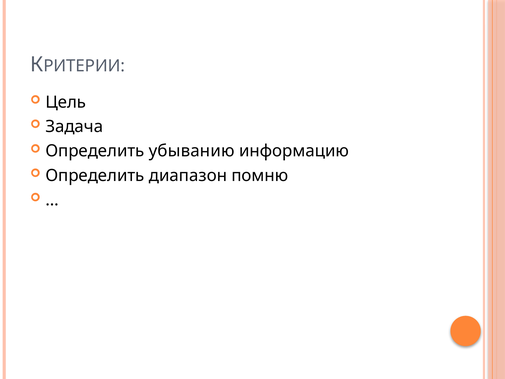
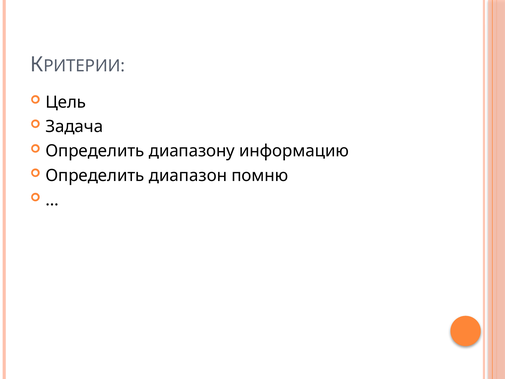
убыванию: убыванию -> диапазону
